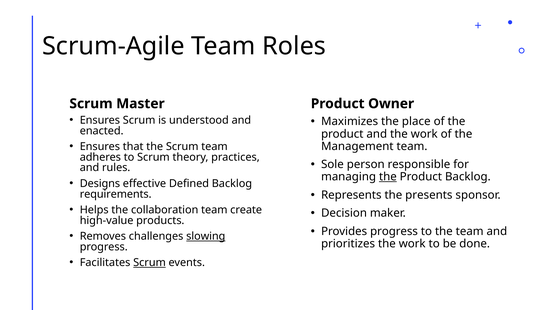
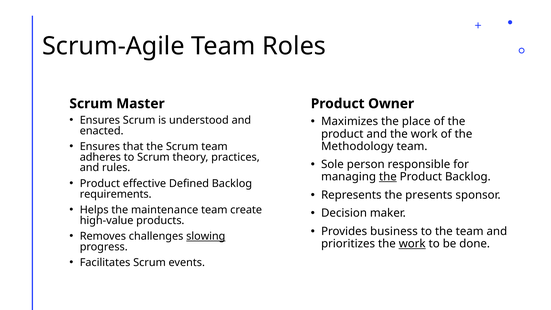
Management: Management -> Methodology
Designs at (100, 183): Designs -> Product
collaboration: collaboration -> maintenance
Provides progress: progress -> business
work at (412, 244) underline: none -> present
Scrum at (149, 262) underline: present -> none
